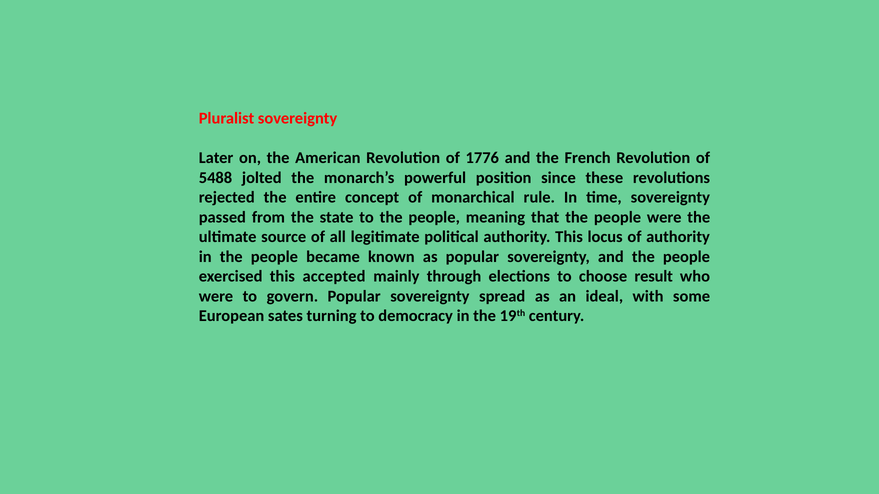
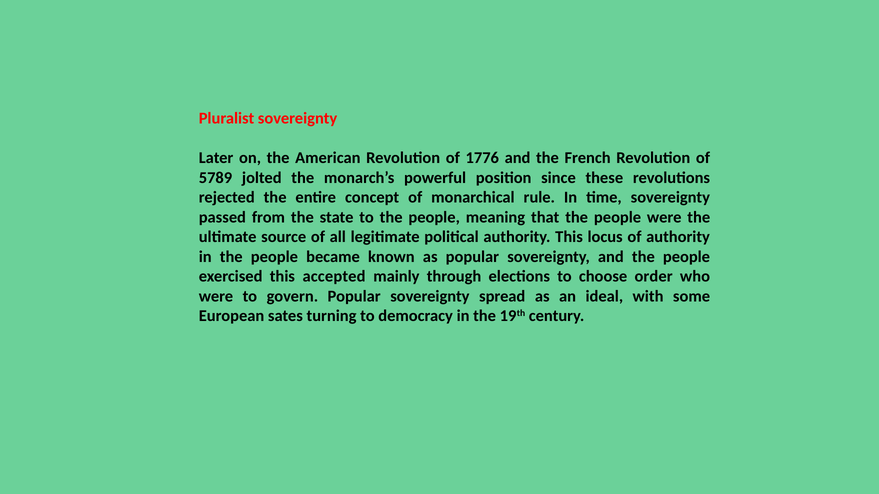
5488: 5488 -> 5789
result: result -> order
